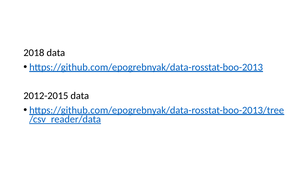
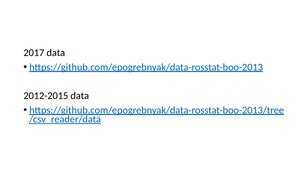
2018: 2018 -> 2017
